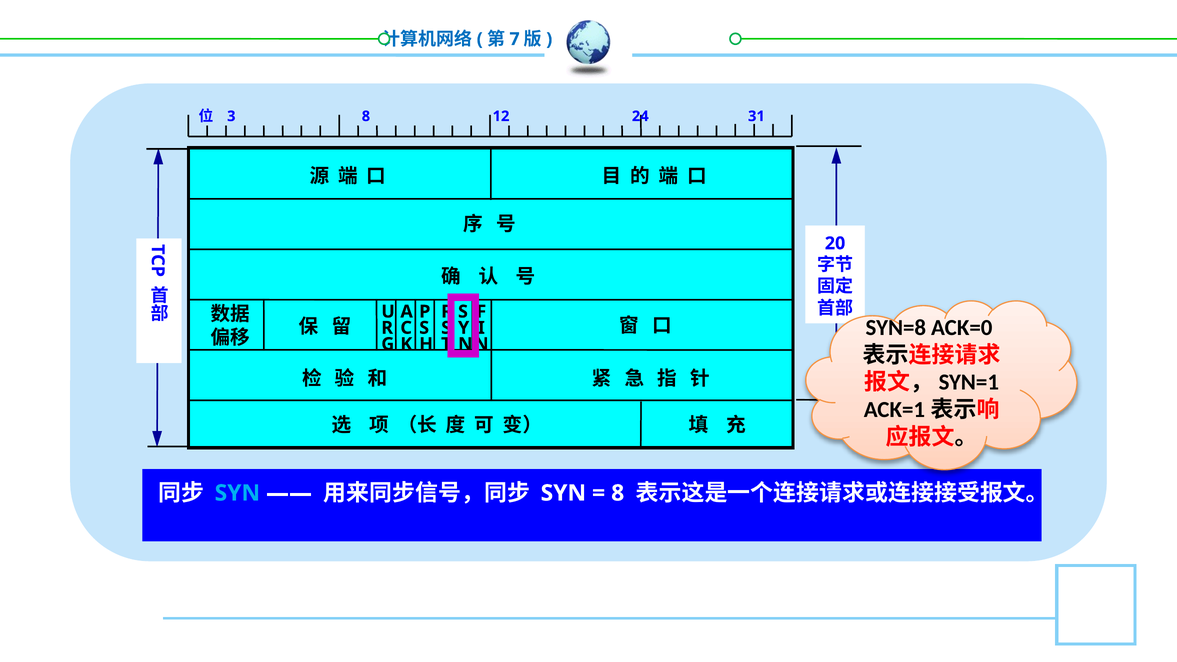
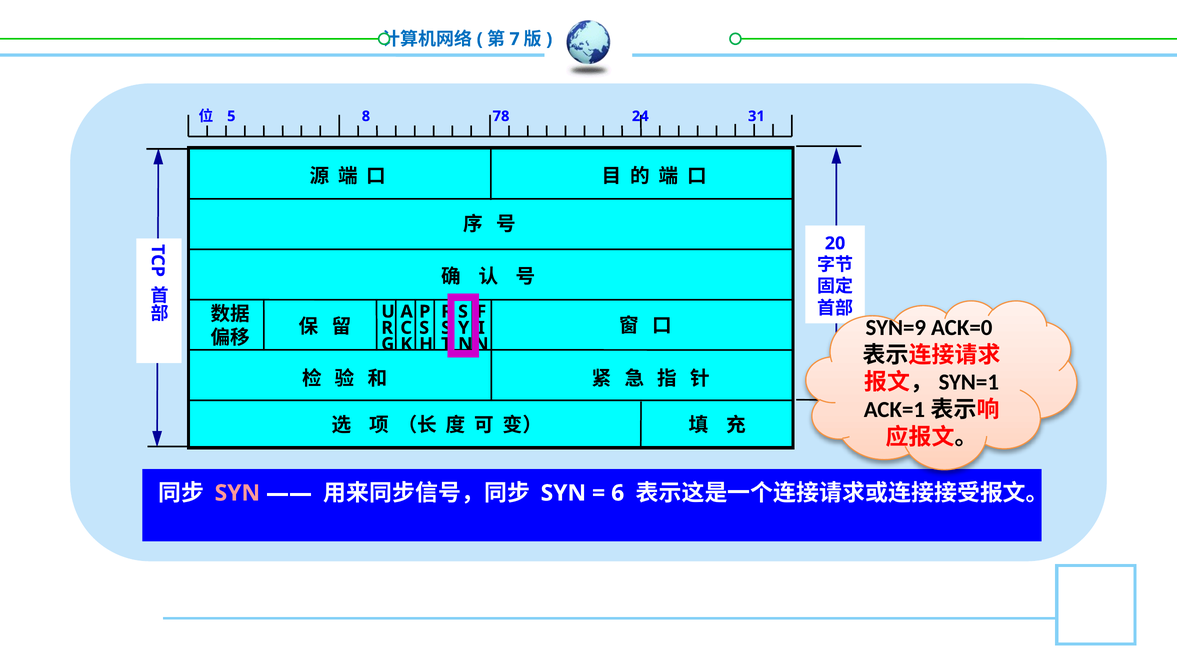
3: 3 -> 5
12: 12 -> 78
SYN=8: SYN=8 -> SYN=9
SYN at (237, 493) colour: light blue -> pink
8 at (618, 493): 8 -> 6
